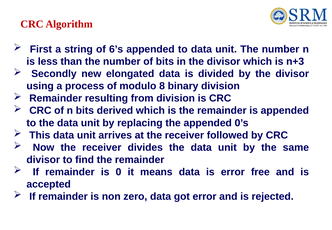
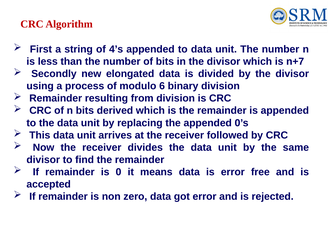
6’s: 6’s -> 4’s
n+3: n+3 -> n+7
8: 8 -> 6
